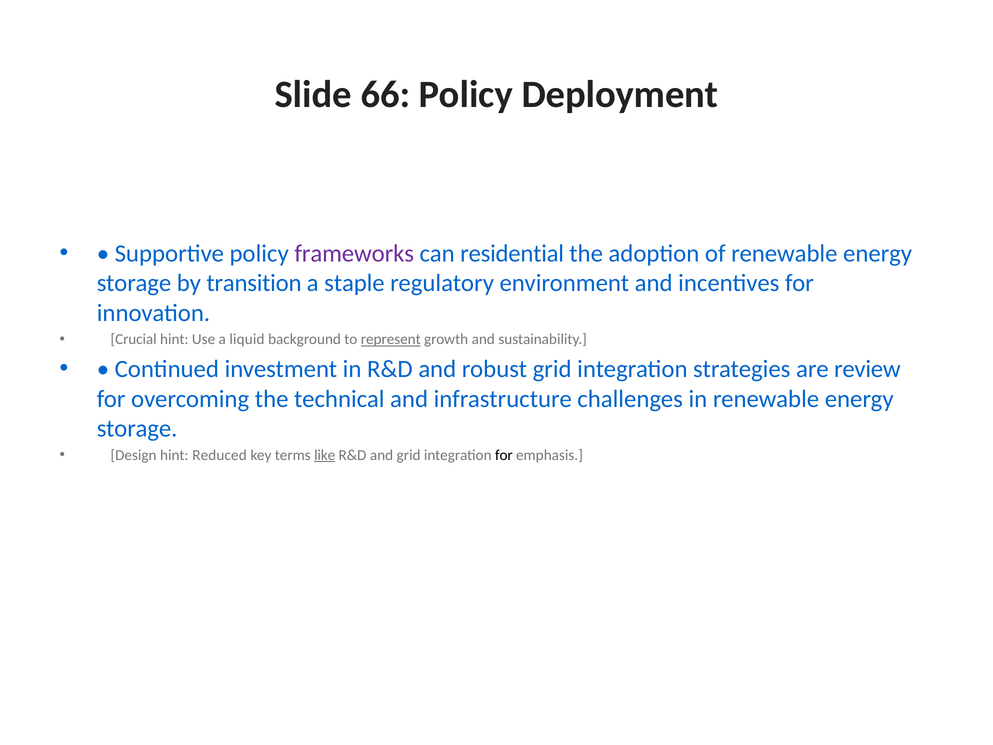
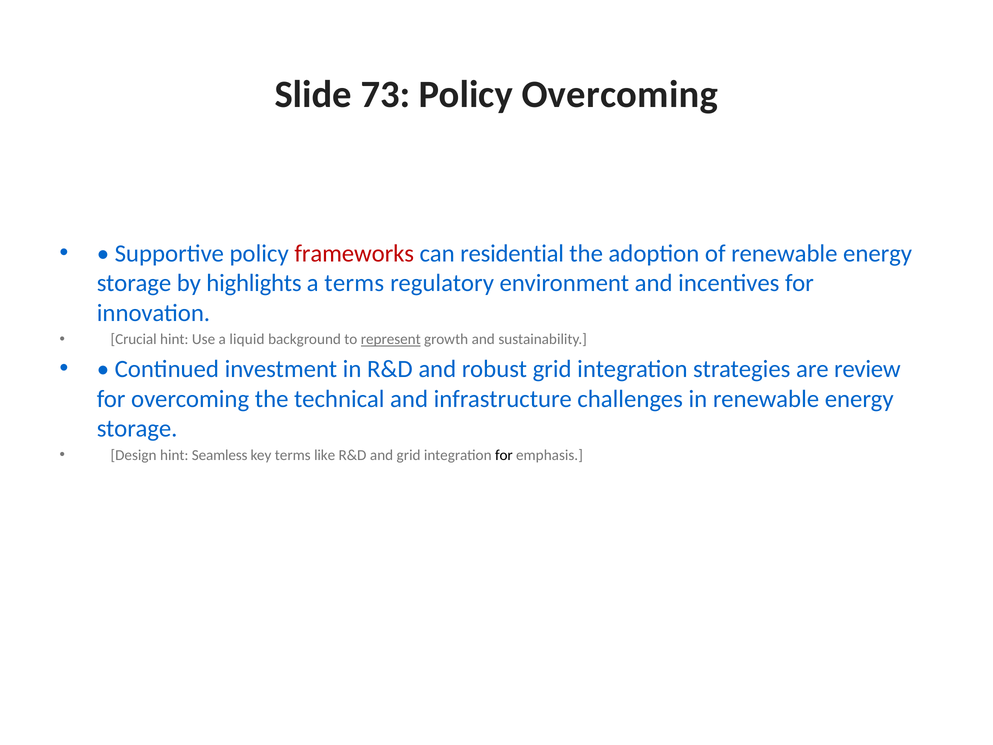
66: 66 -> 73
Policy Deployment: Deployment -> Overcoming
frameworks colour: purple -> red
transition: transition -> highlights
a staple: staple -> terms
Reduced: Reduced -> Seamless
like underline: present -> none
